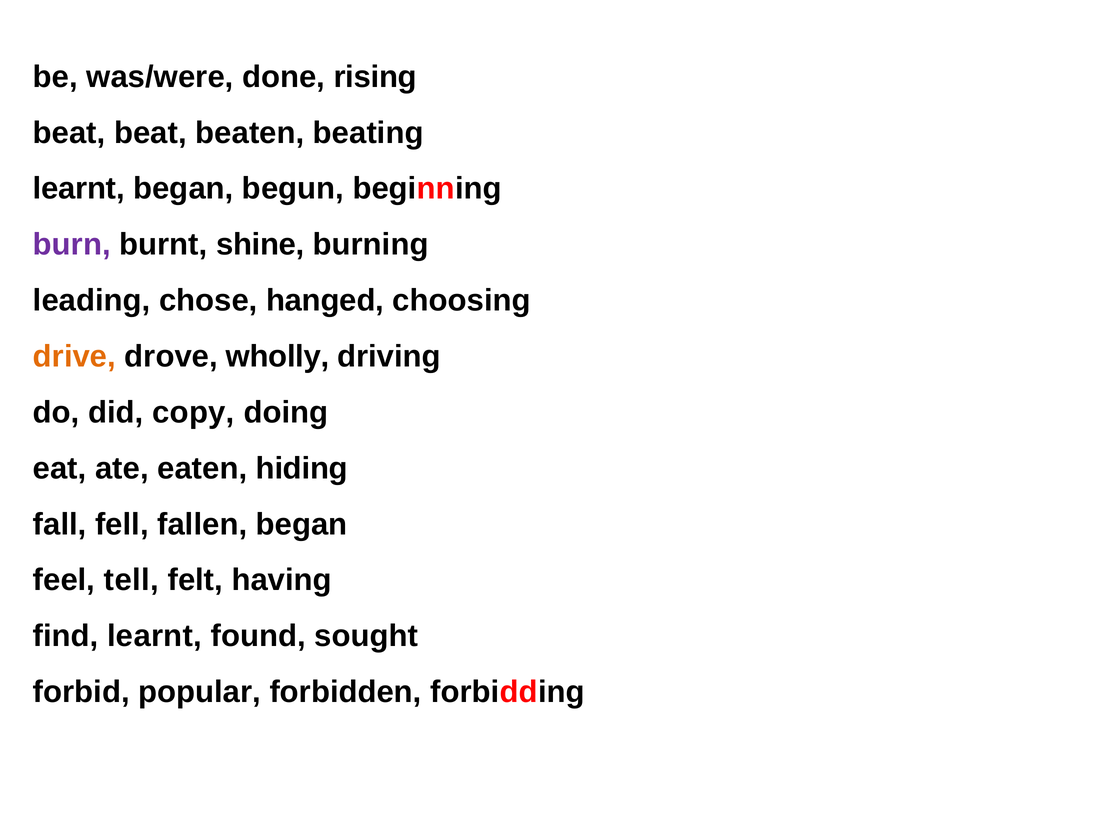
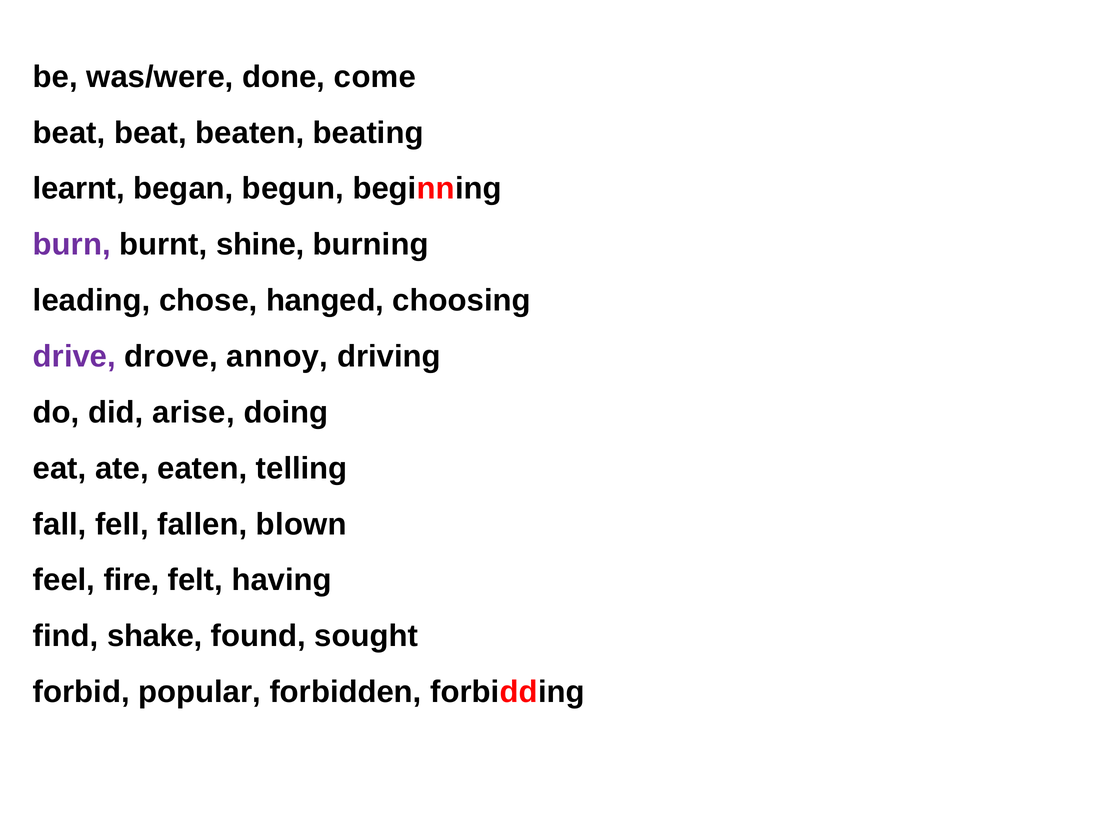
rising: rising -> come
drive colour: orange -> purple
wholly: wholly -> annoy
copy: copy -> arise
hiding: hiding -> telling
fallen began: began -> blown
tell: tell -> fire
find learnt: learnt -> shake
